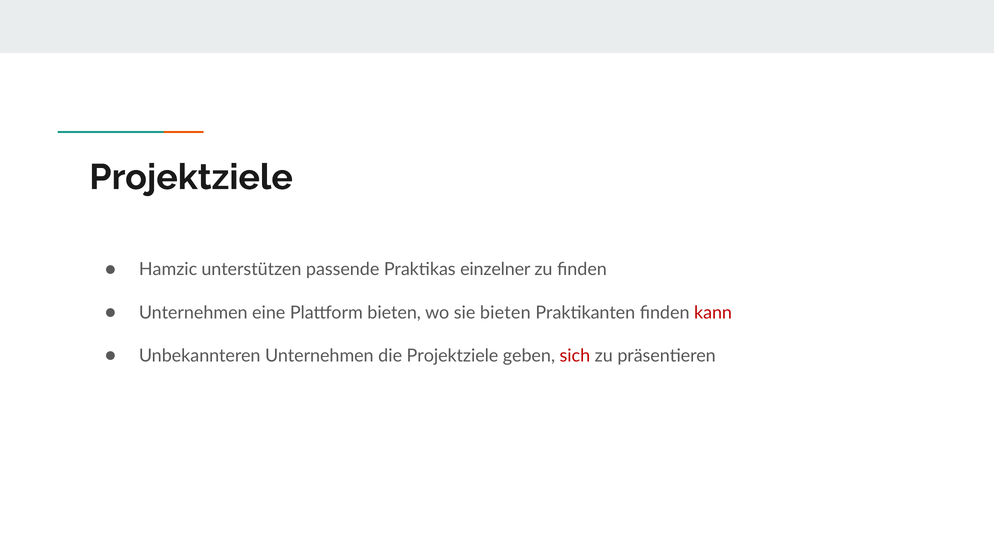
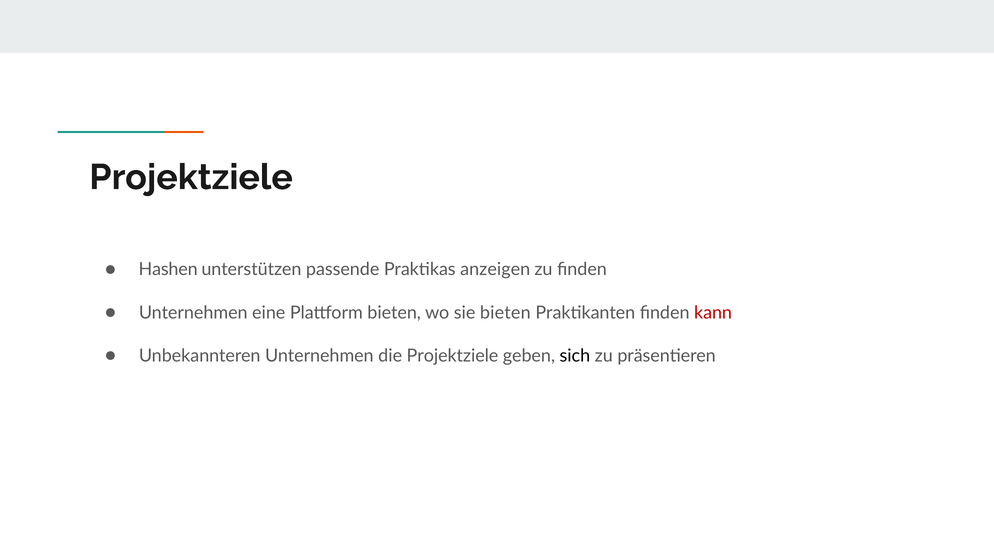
Hamzic: Hamzic -> Hashen
einzelner: einzelner -> anzeigen
sich colour: red -> black
